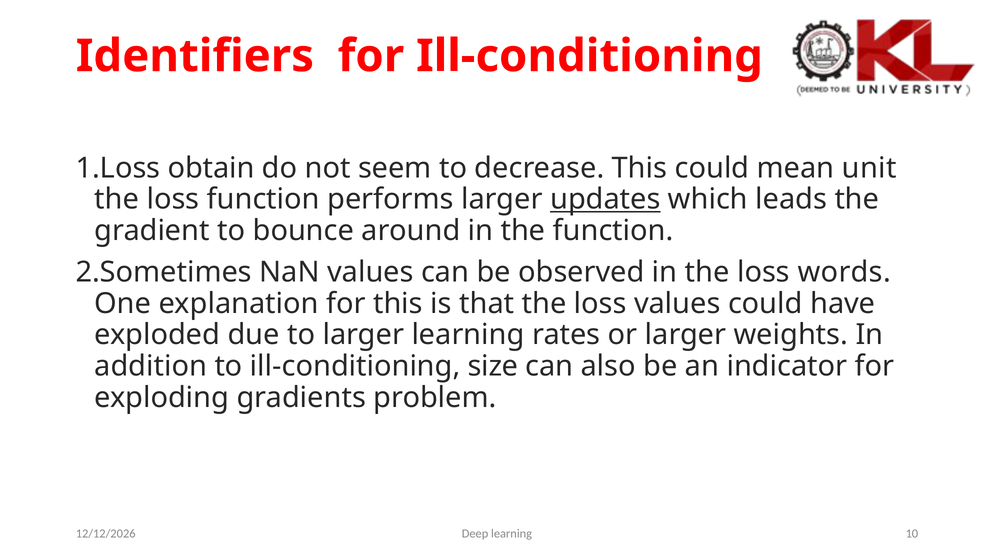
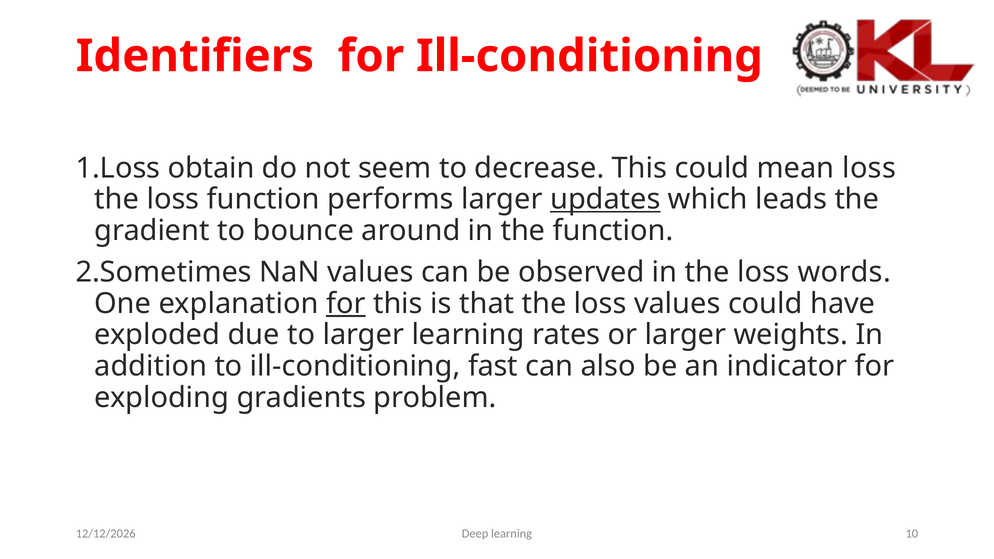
mean unit: unit -> loss
for at (346, 304) underline: none -> present
size: size -> fast
